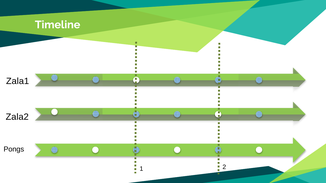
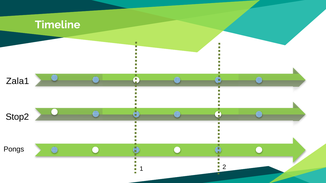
Zala2: Zala2 -> Stop2
